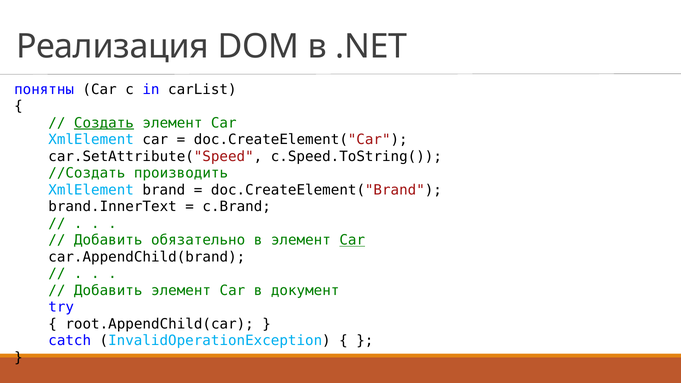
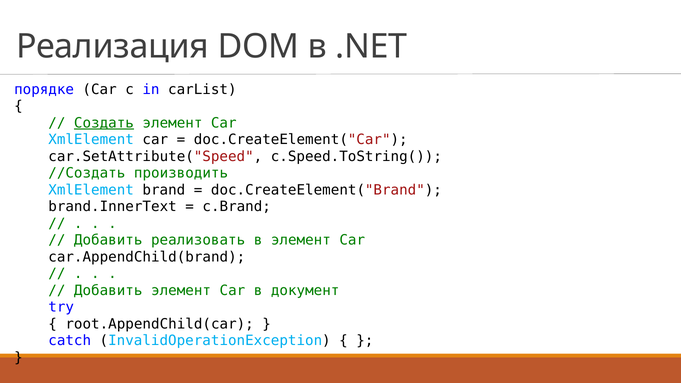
понятны: понятны -> порядке
обязательно: обязательно -> реализовать
Car at (352, 240) underline: present -> none
